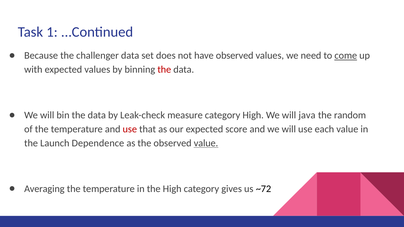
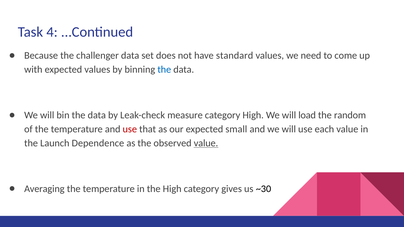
1: 1 -> 4
have observed: observed -> standard
come underline: present -> none
the at (164, 70) colour: red -> blue
java: java -> load
score: score -> small
~72: ~72 -> ~30
